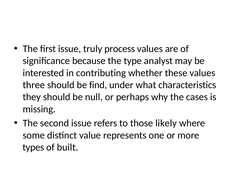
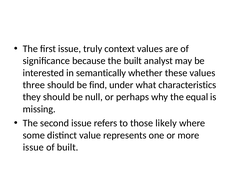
process: process -> context
the type: type -> built
contributing: contributing -> semantically
cases: cases -> equal
types at (33, 147): types -> issue
